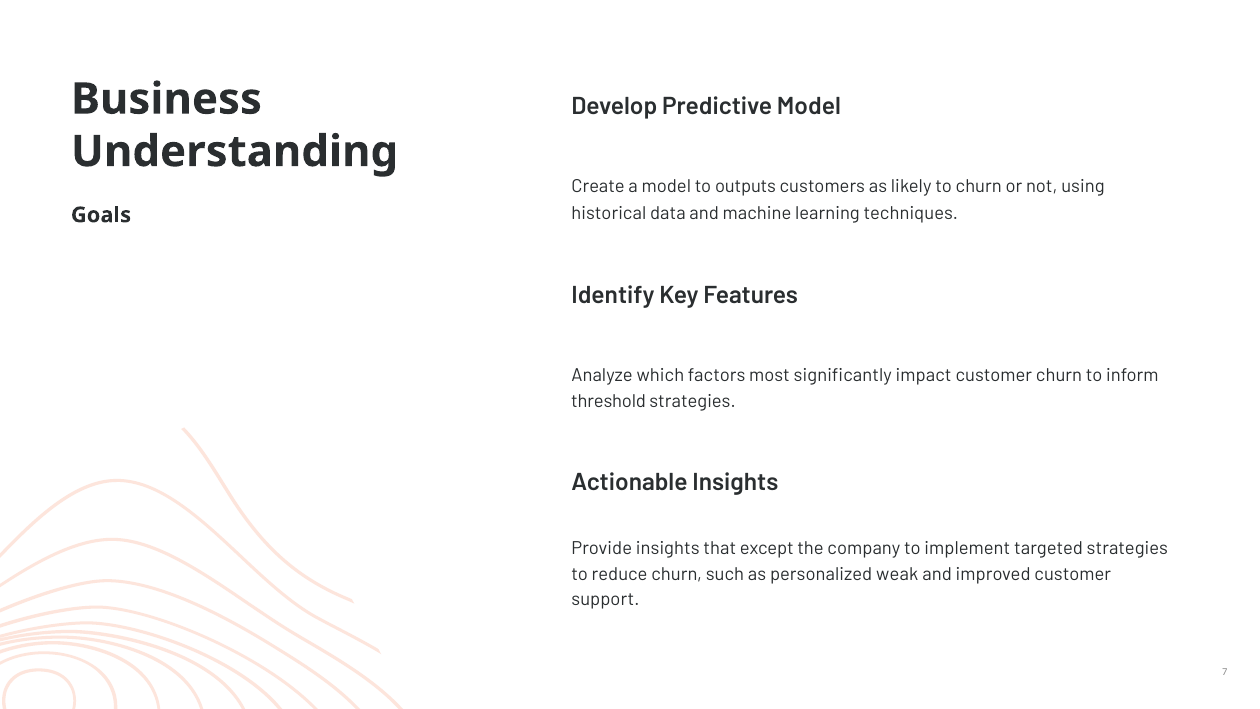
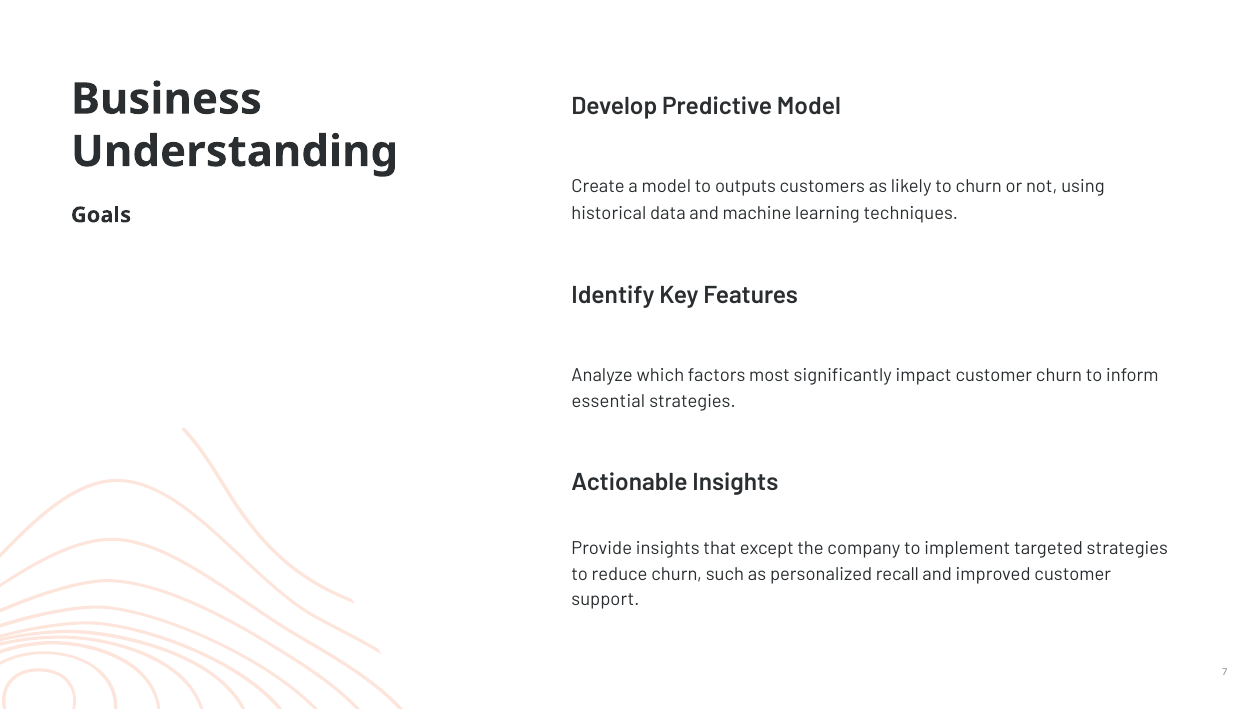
threshold: threshold -> essential
weak: weak -> recall
